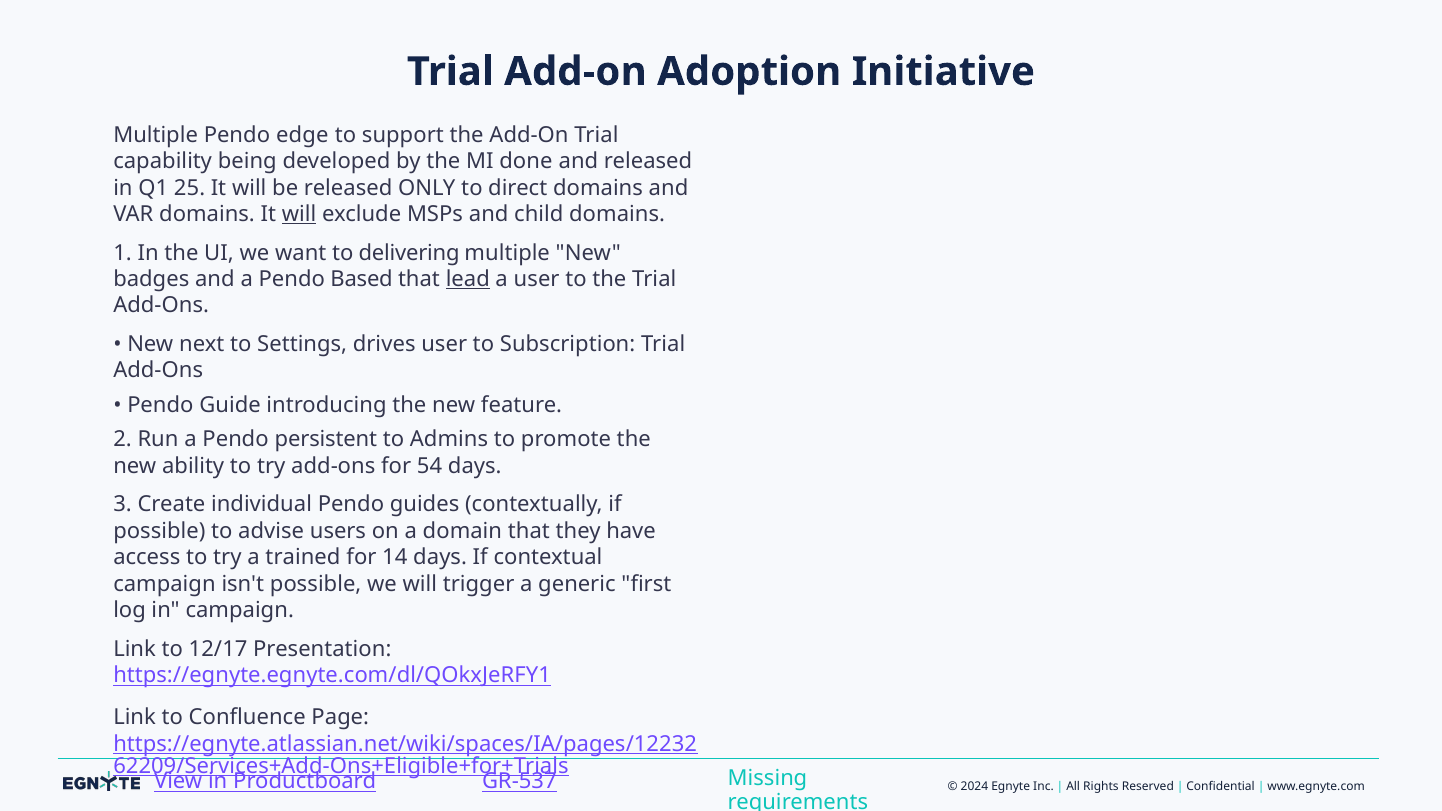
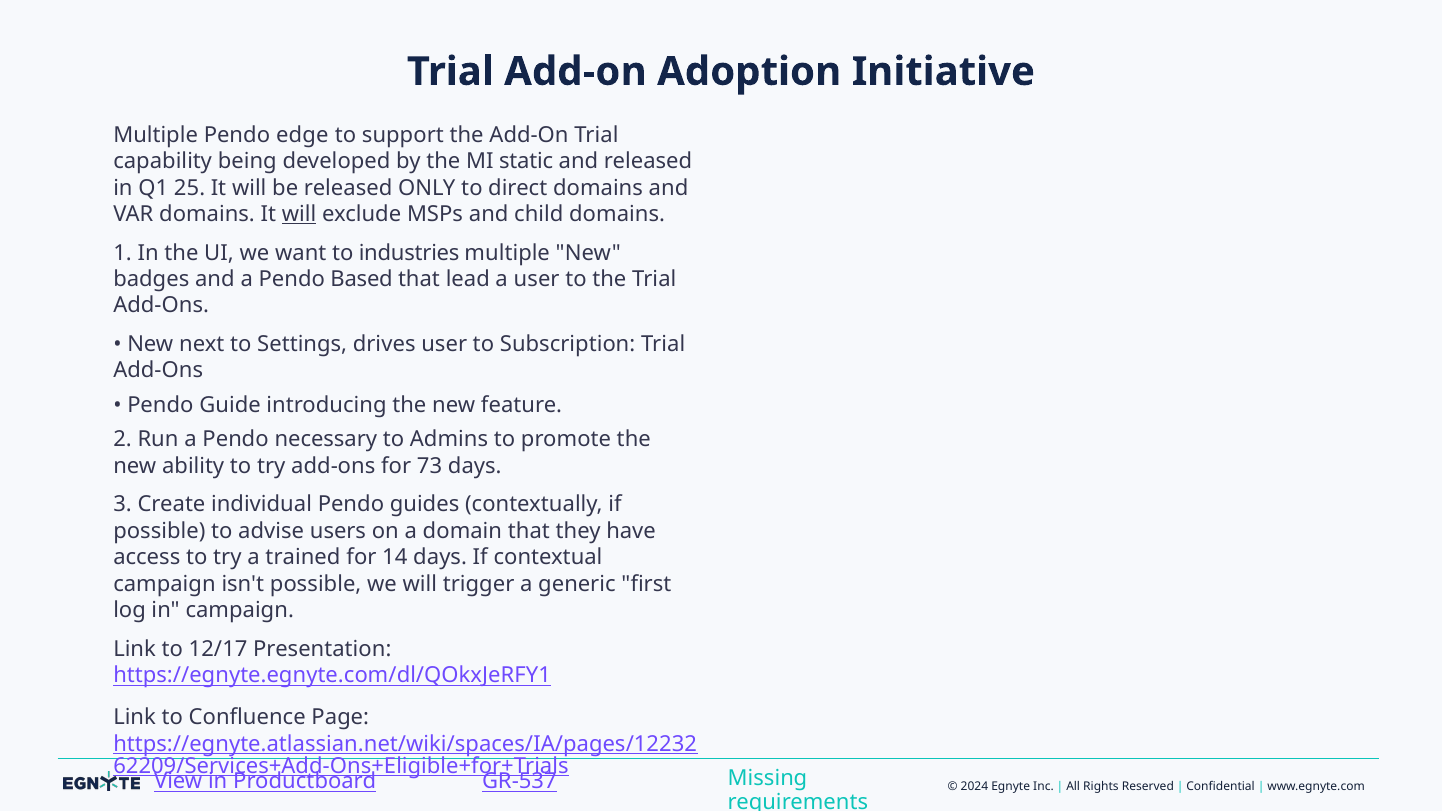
done: done -> static
delivering: delivering -> industries
lead underline: present -> none
persistent: persistent -> necessary
54: 54 -> 73
